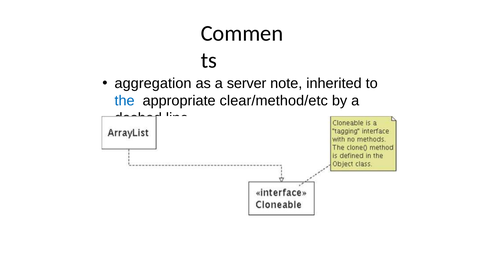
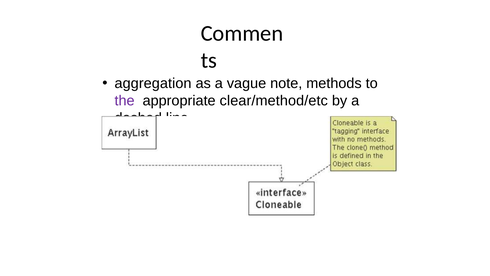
server: server -> vague
inherited: inherited -> methods
the colour: blue -> purple
